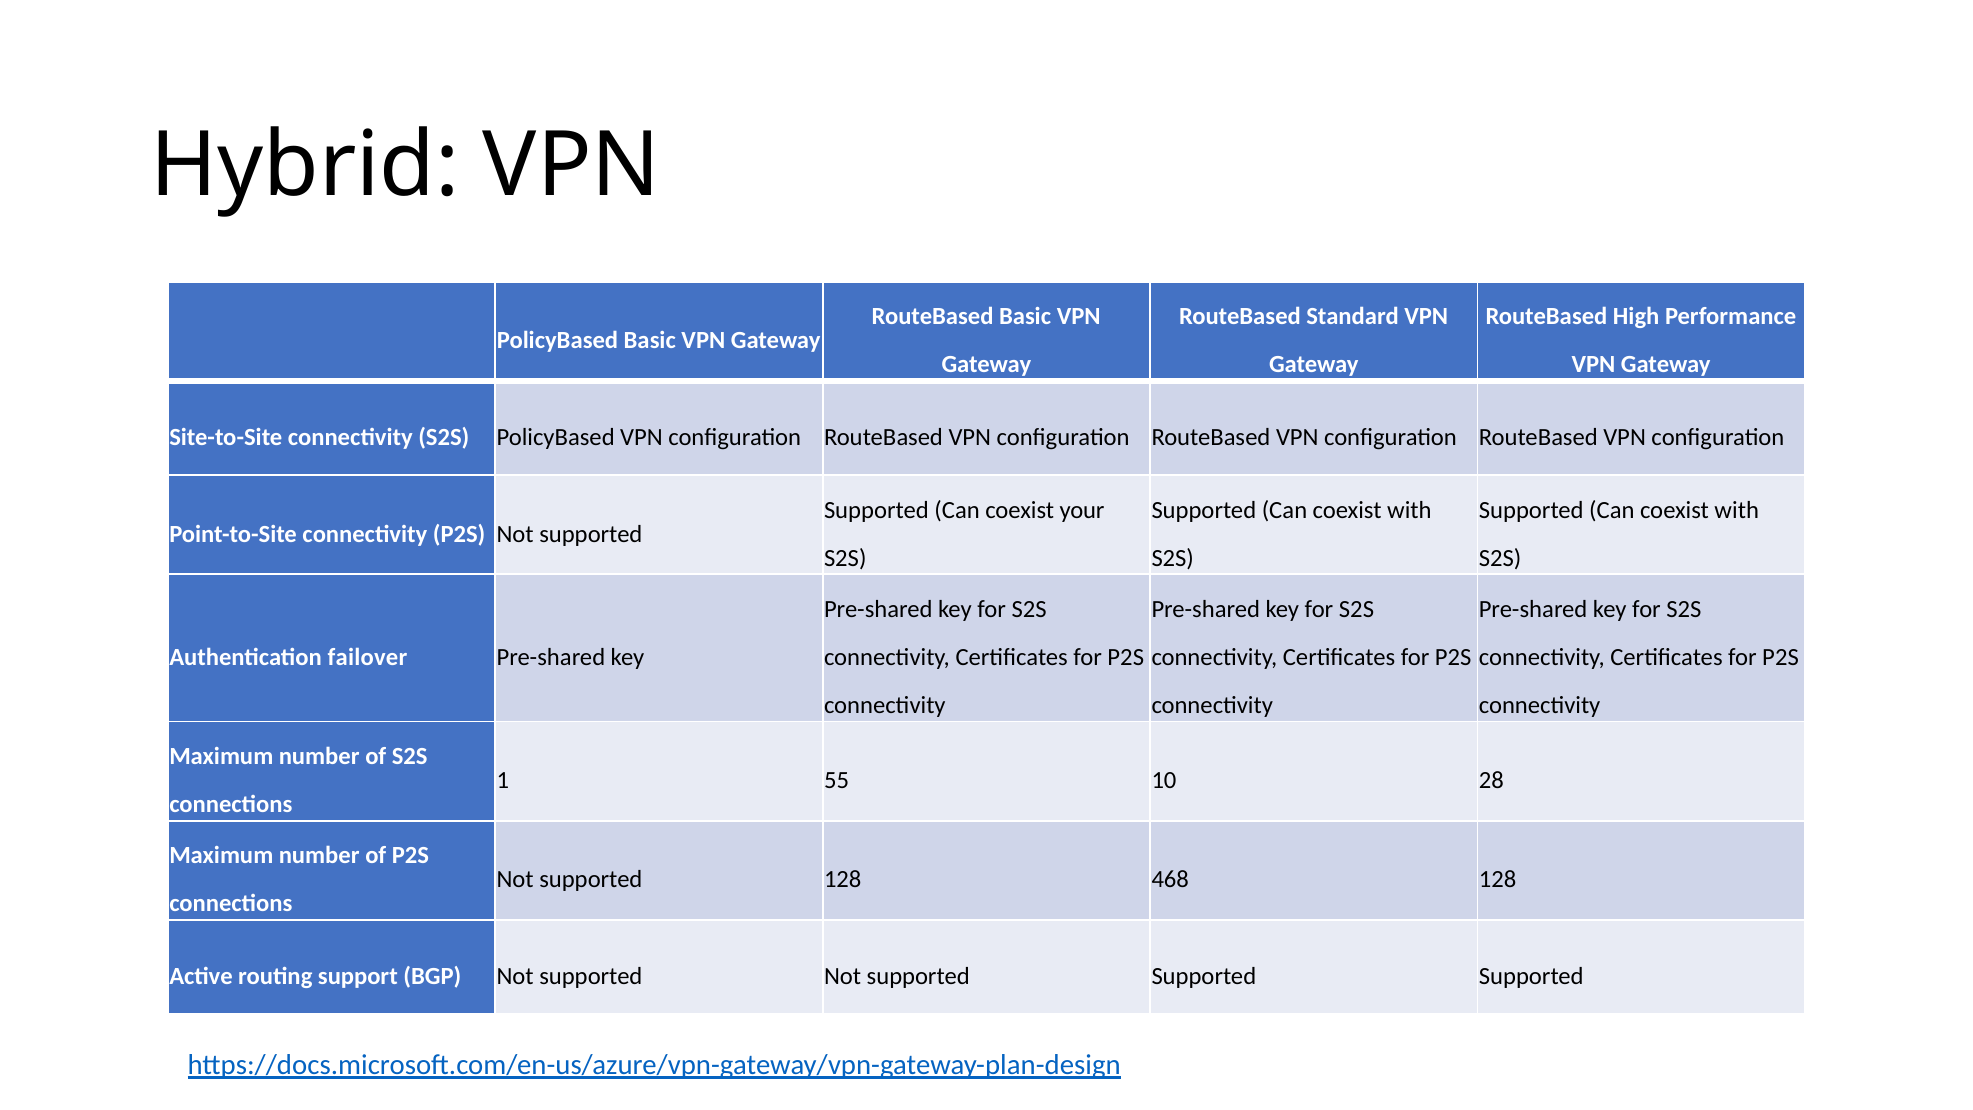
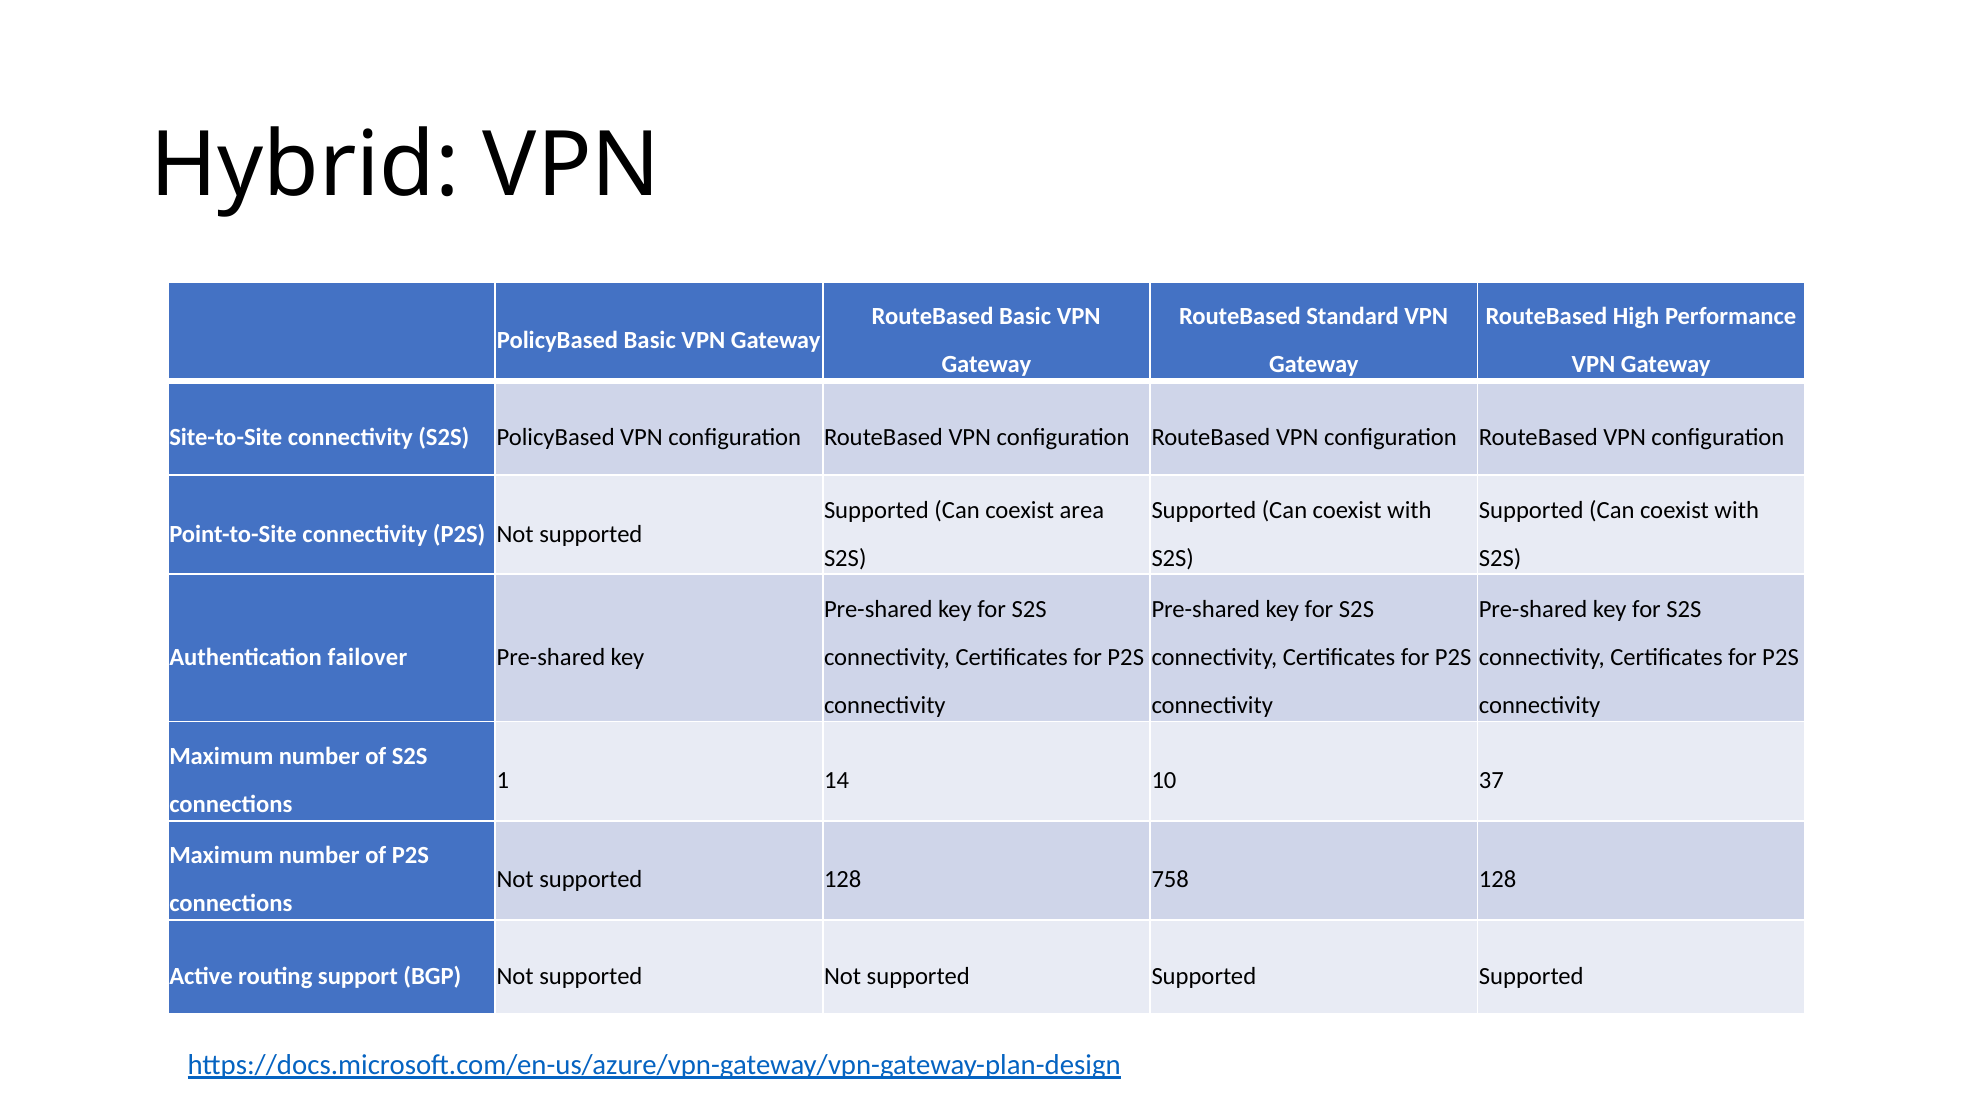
your: your -> area
55: 55 -> 14
28: 28 -> 37
468: 468 -> 758
